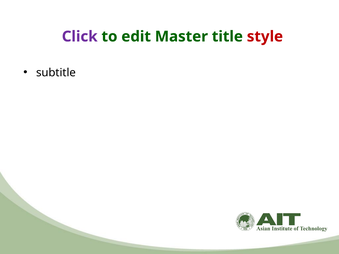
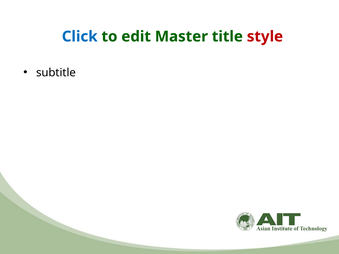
Click colour: purple -> blue
